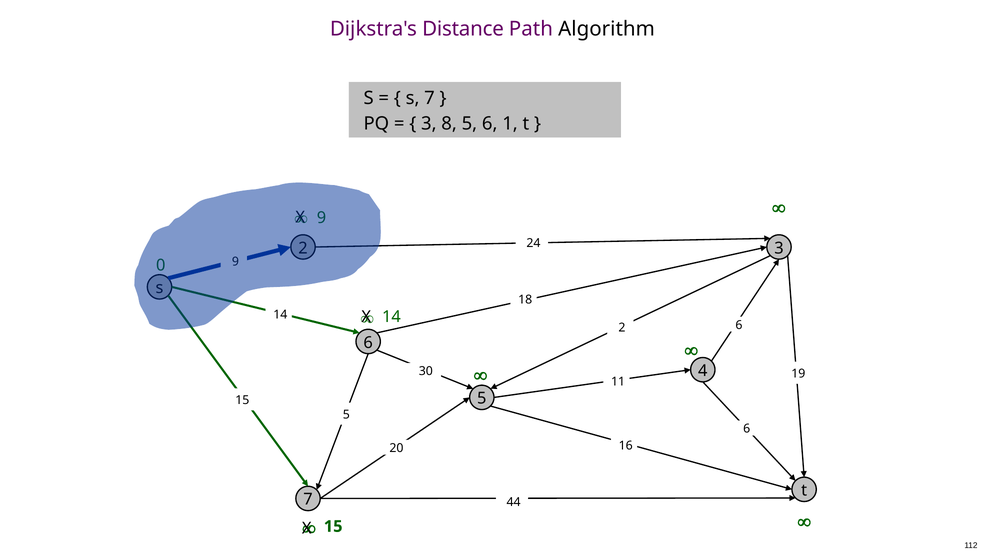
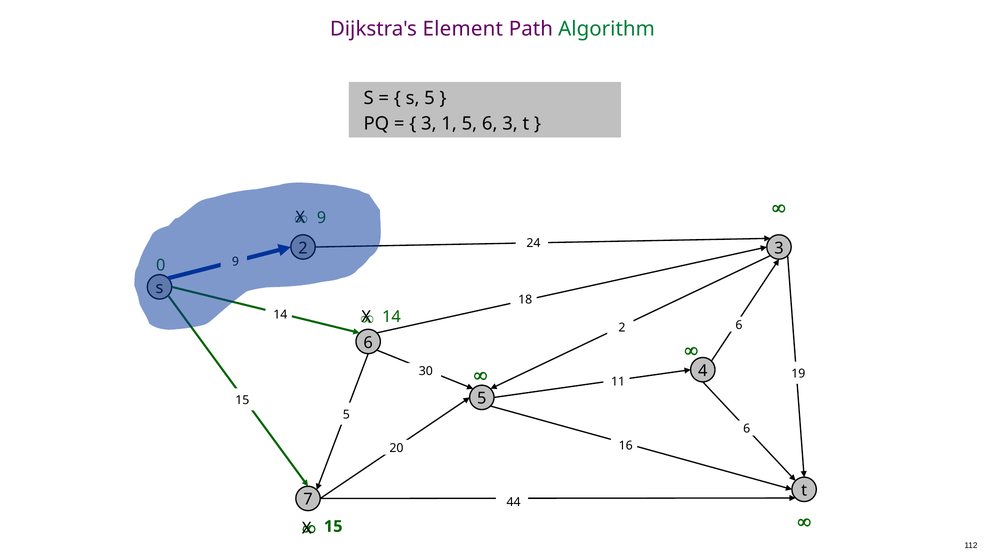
Distance: Distance -> Element
Algorithm colour: black -> green
s 7: 7 -> 5
8: 8 -> 1
6 1: 1 -> 3
